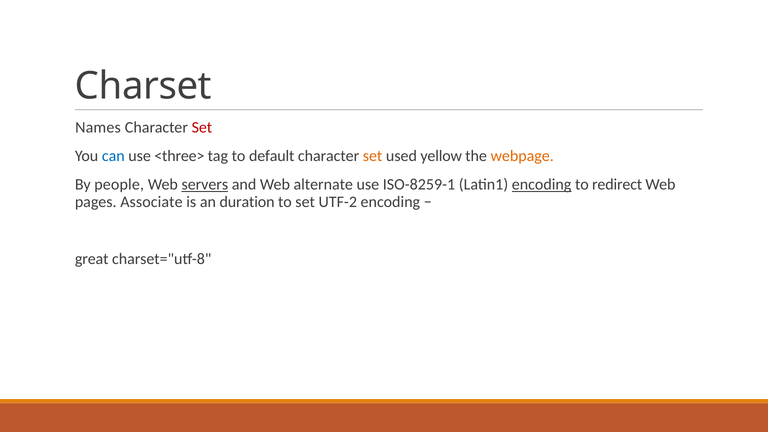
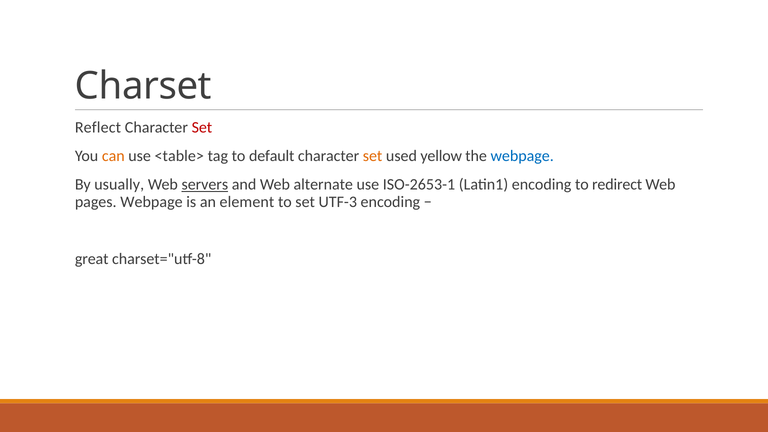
Names: Names -> Reflect
can colour: blue -> orange
<three>: <three> -> <table>
webpage at (522, 156) colour: orange -> blue
people: people -> usually
ISO-8259-1: ISO-8259-1 -> ISO-2653-1
encoding at (542, 185) underline: present -> none
pages Associate: Associate -> Webpage
duration: duration -> element
UTF-2: UTF-2 -> UTF-3
